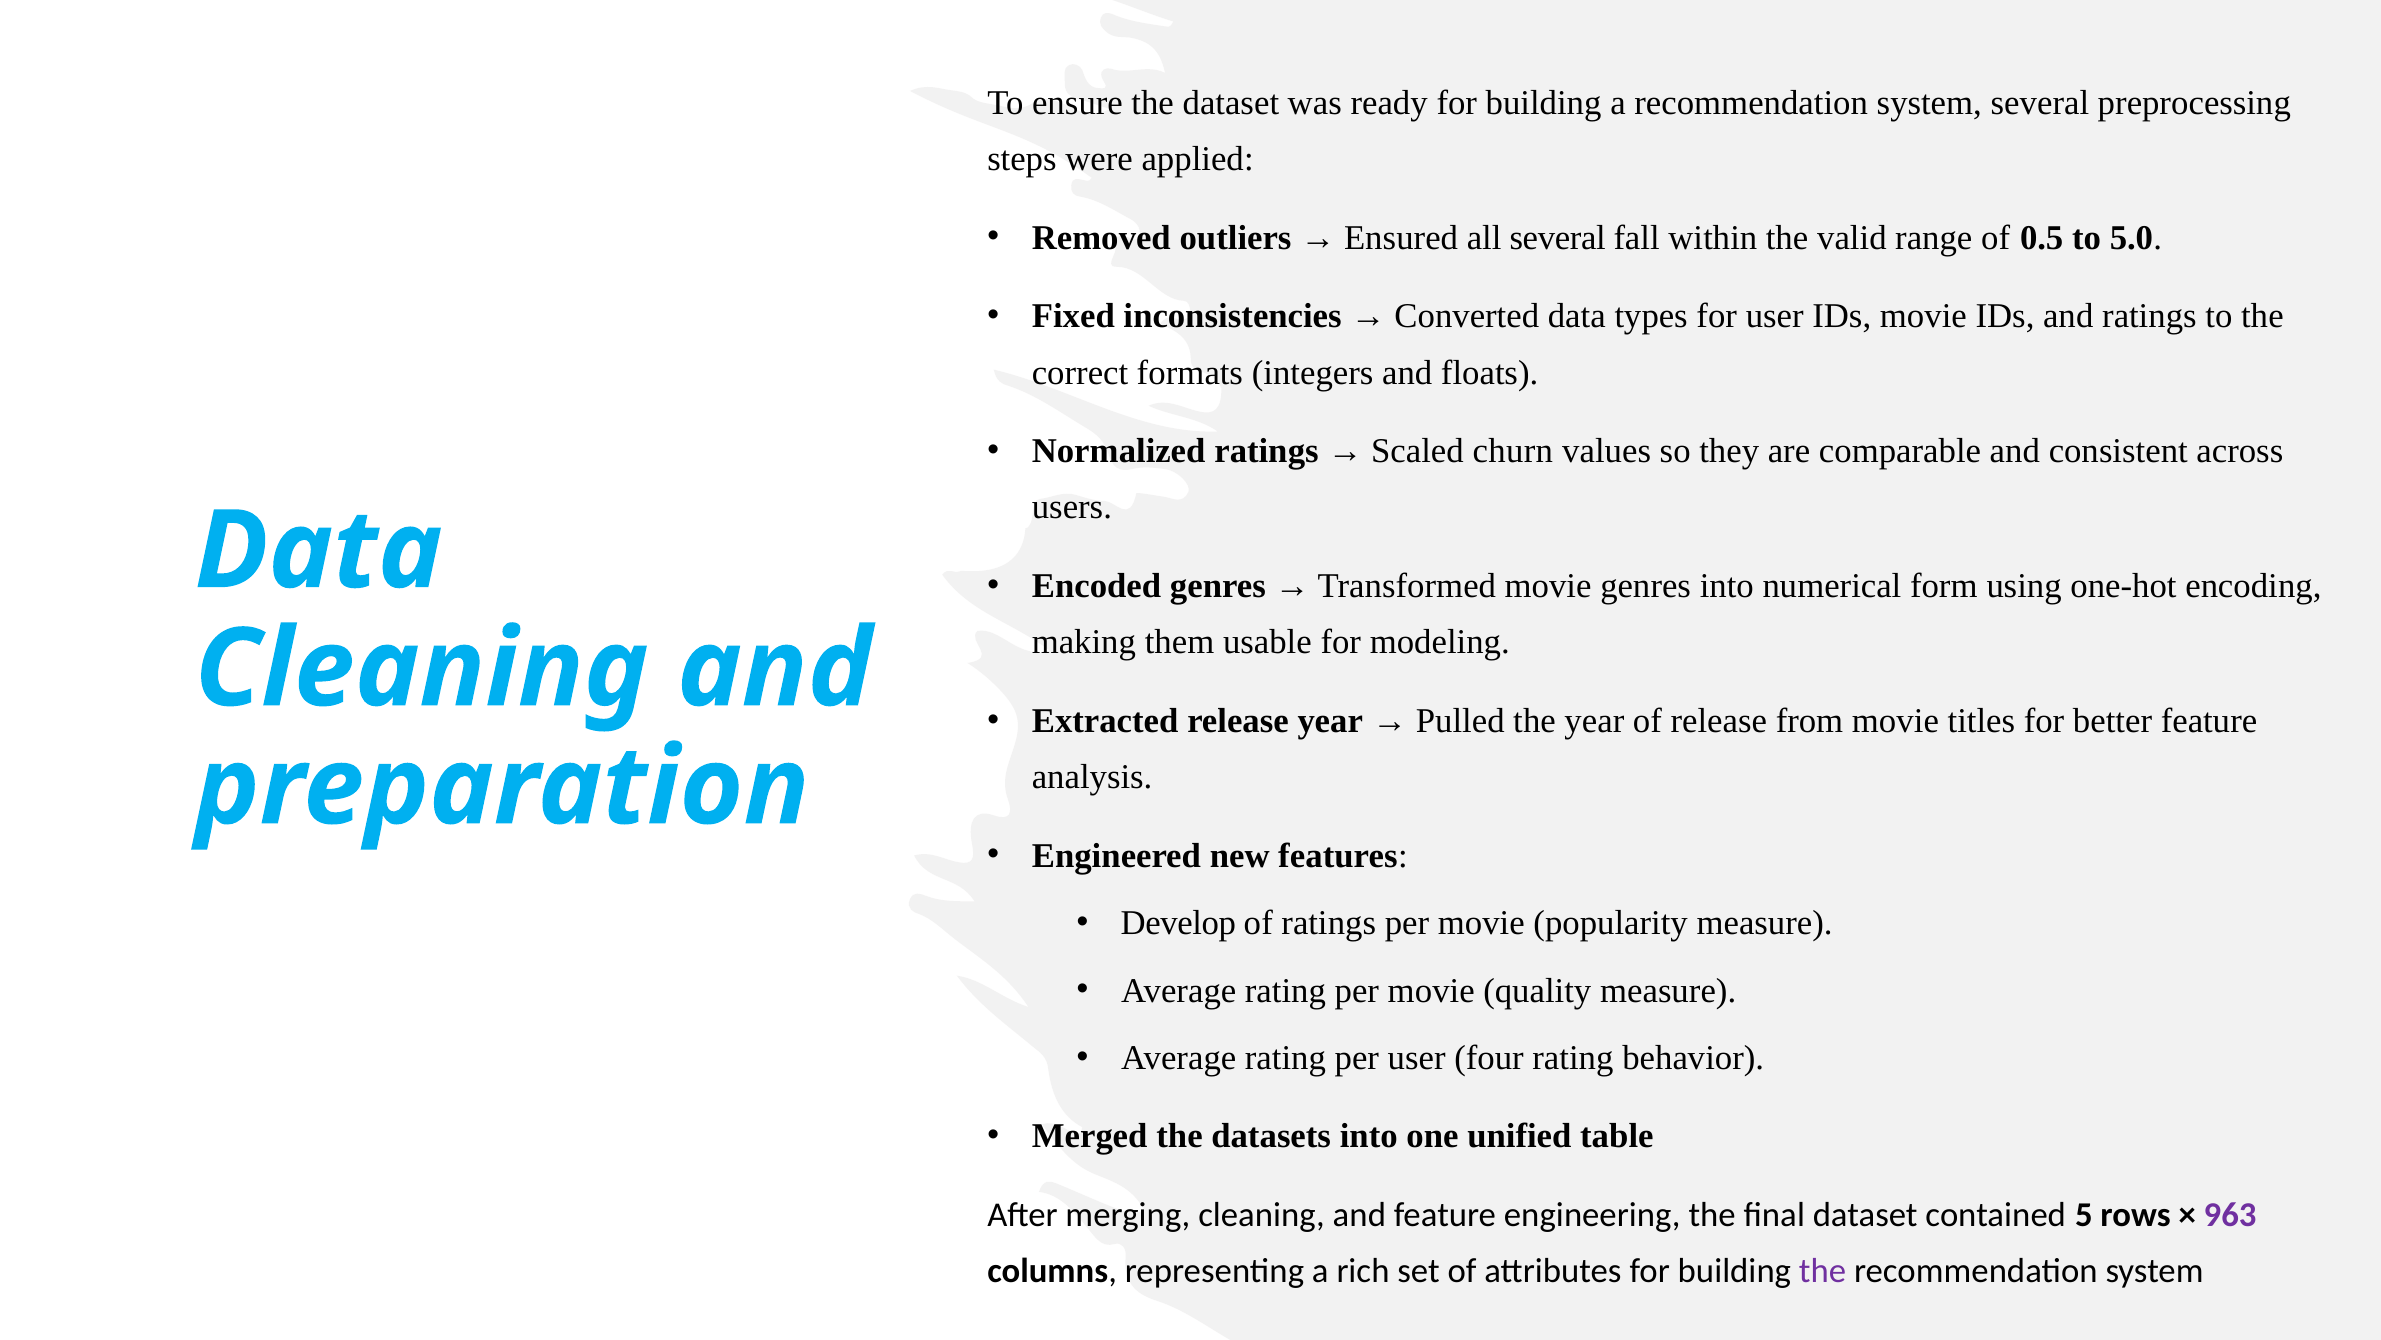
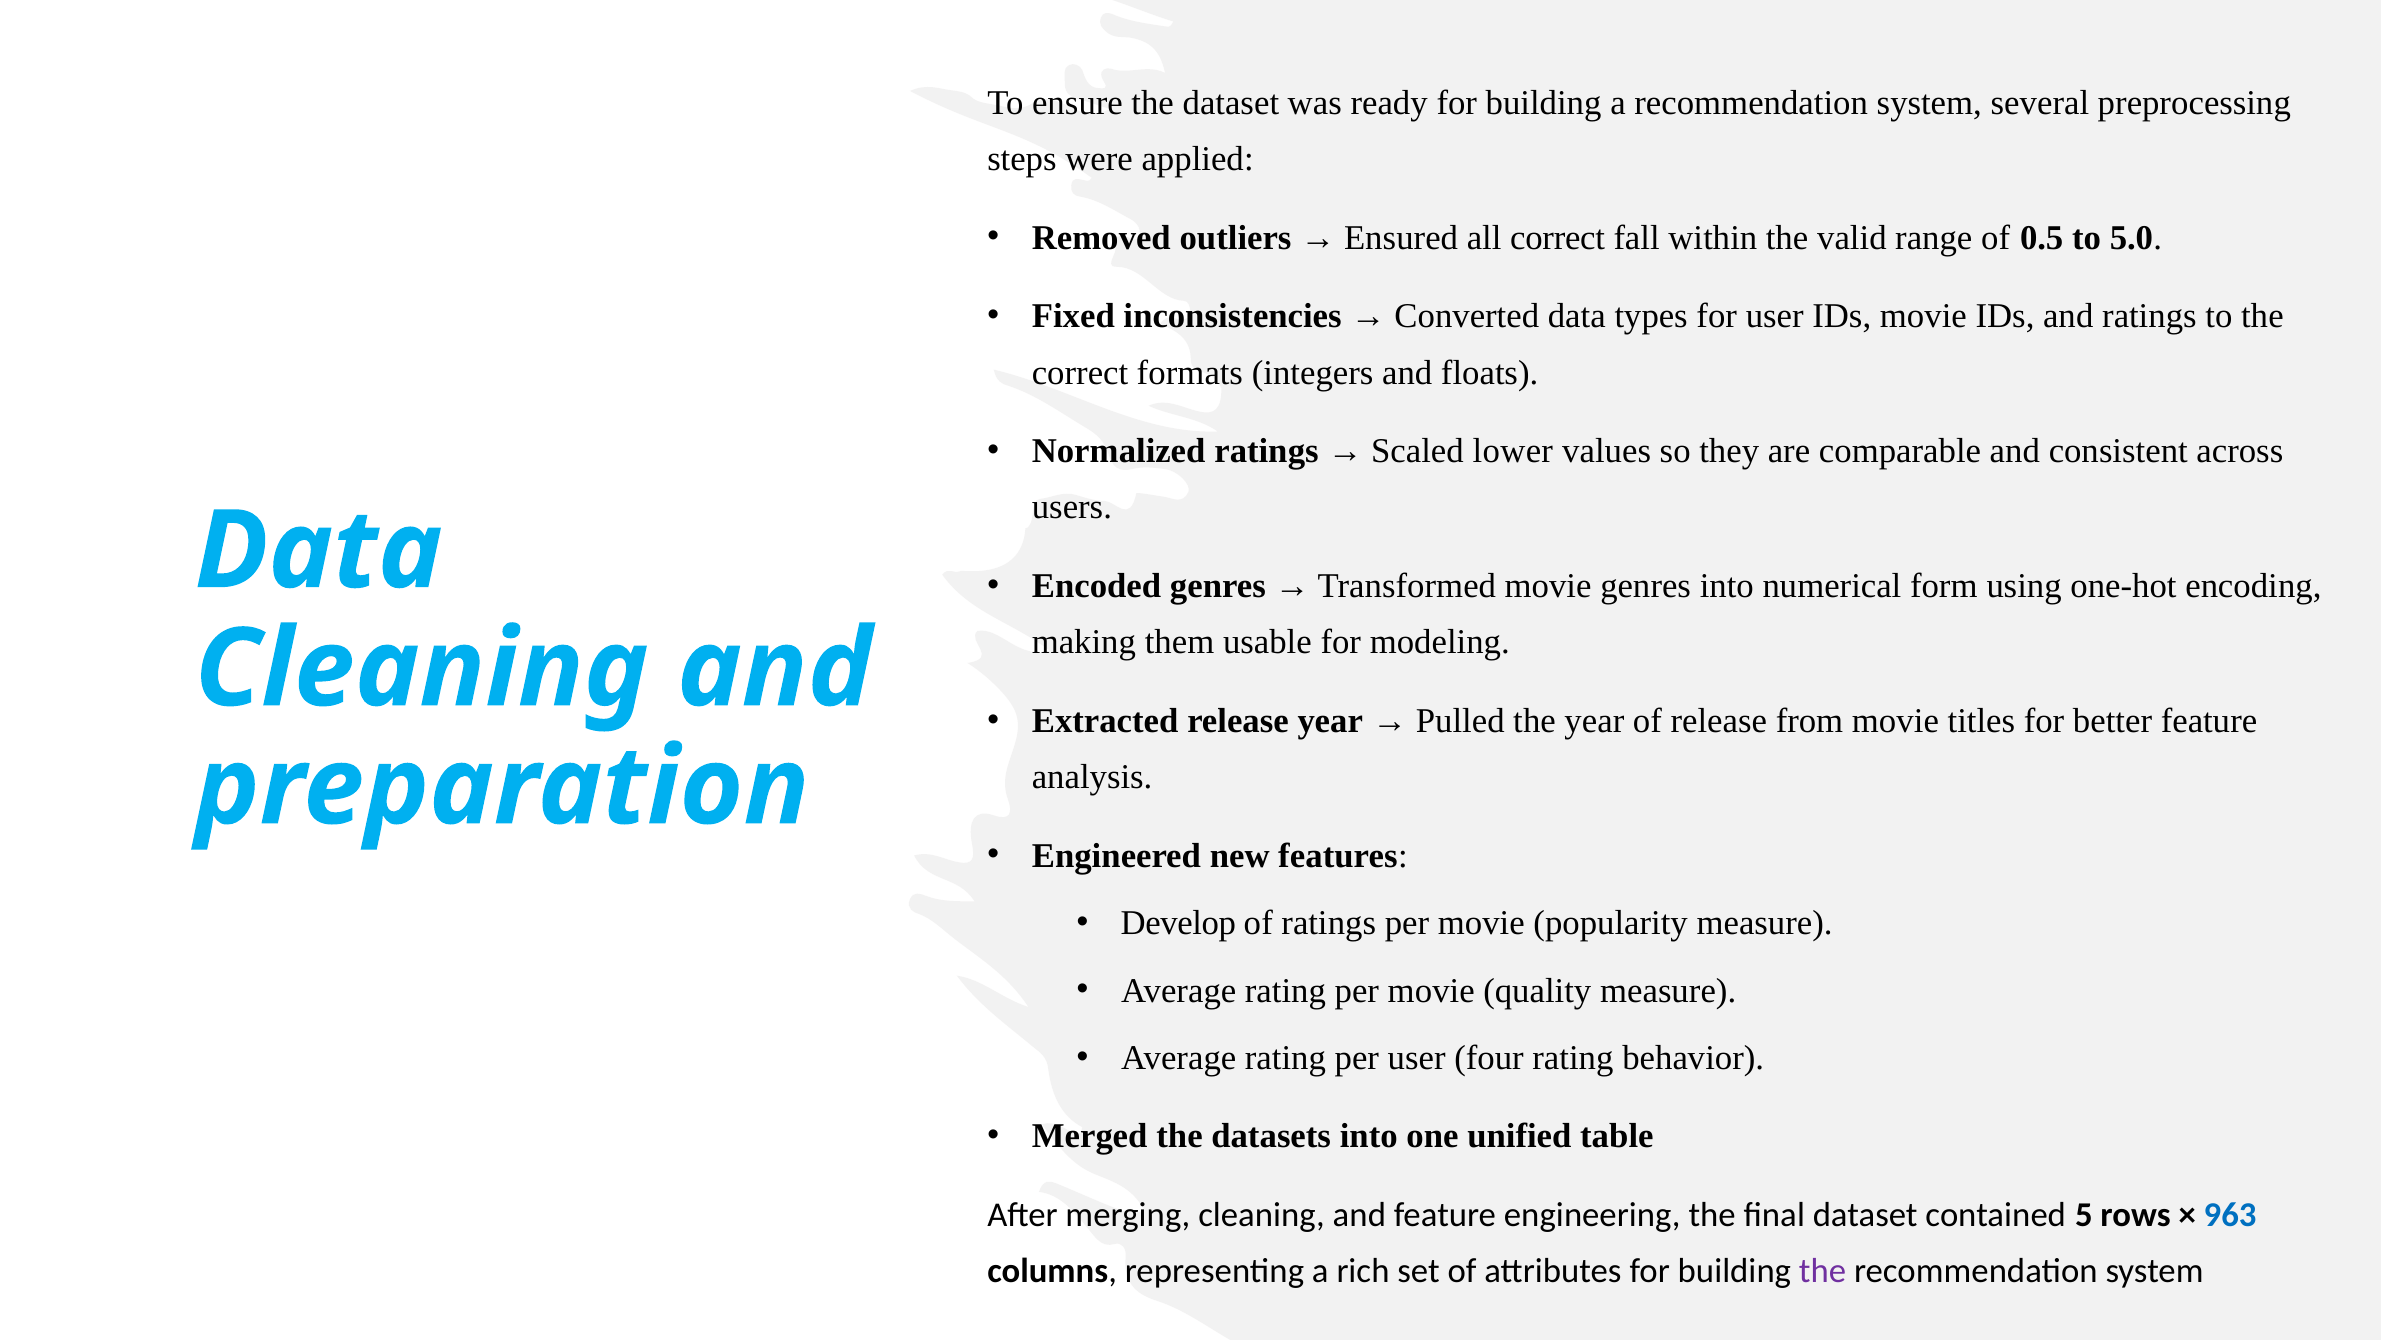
all several: several -> correct
churn: churn -> lower
963 colour: purple -> blue
